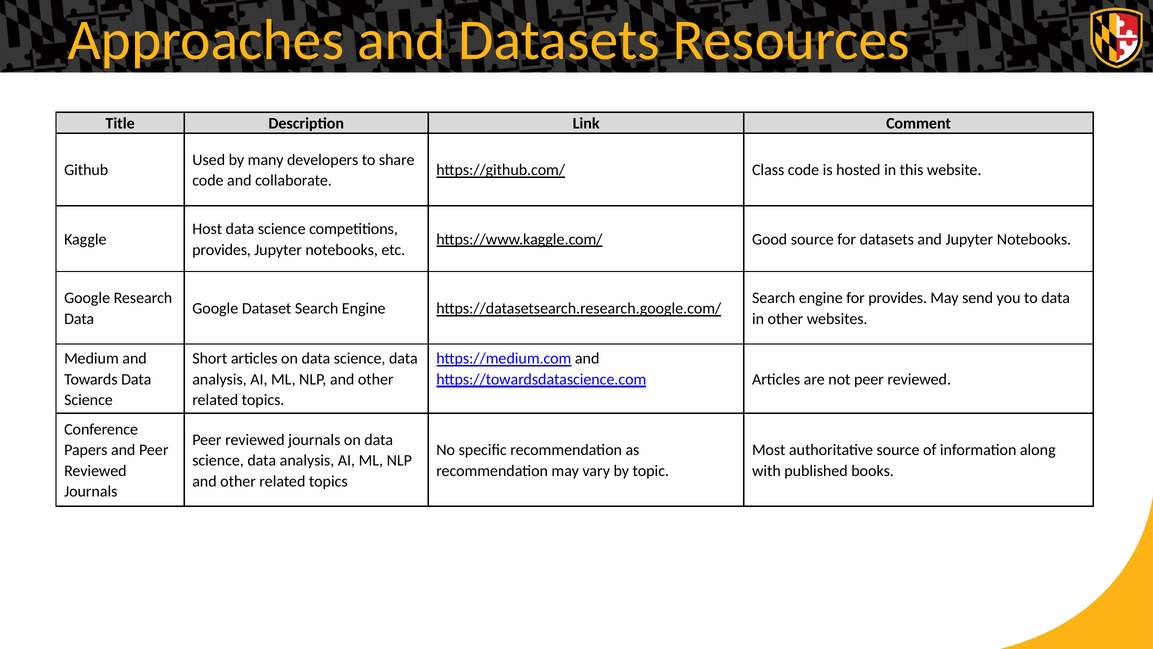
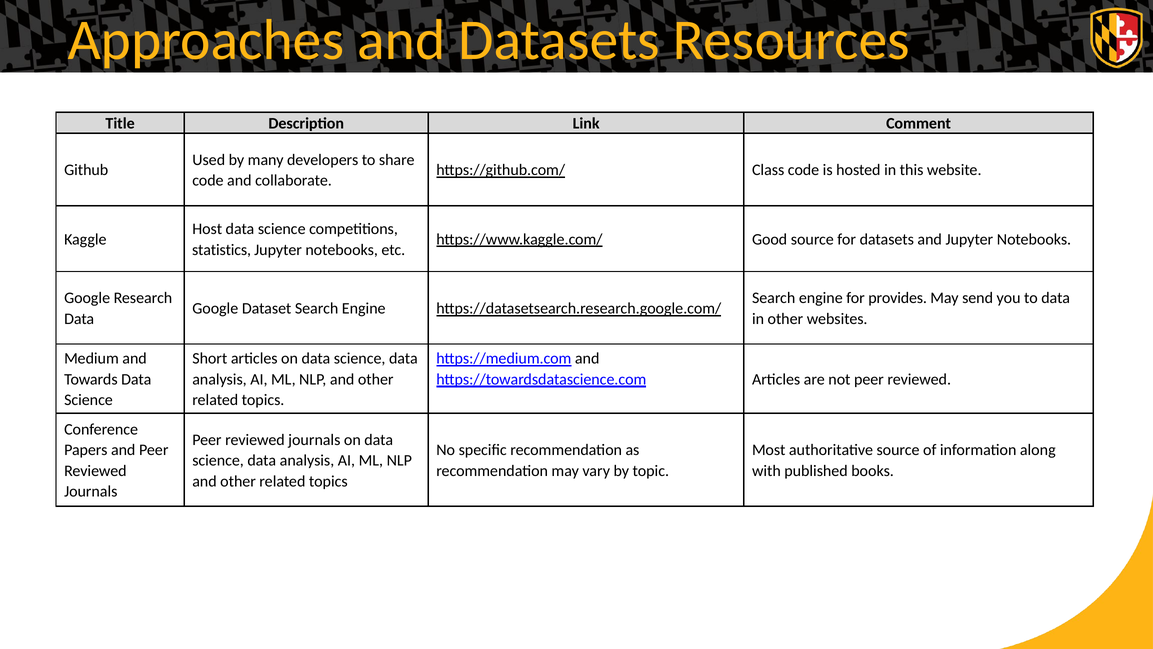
provides at (222, 250): provides -> statistics
